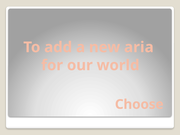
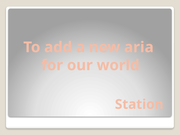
Choose: Choose -> Station
